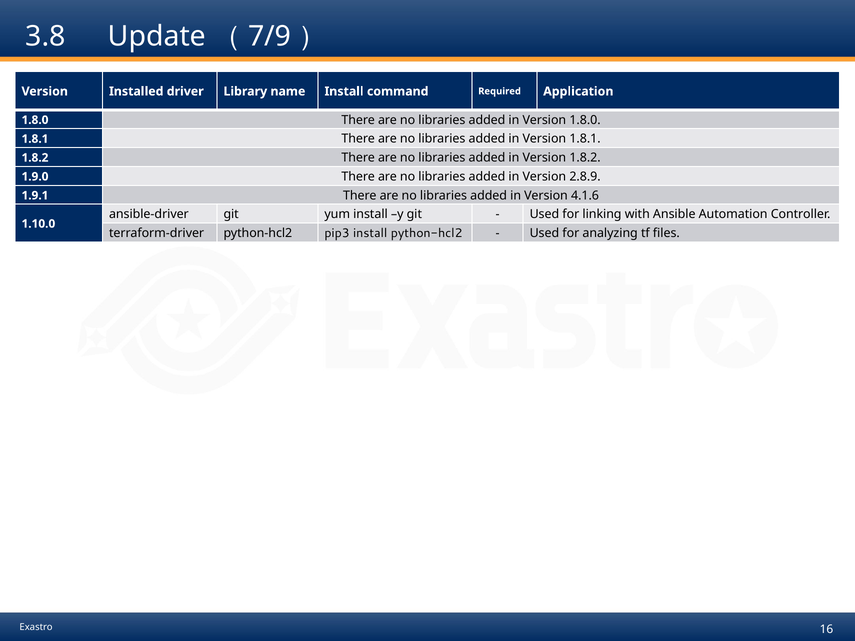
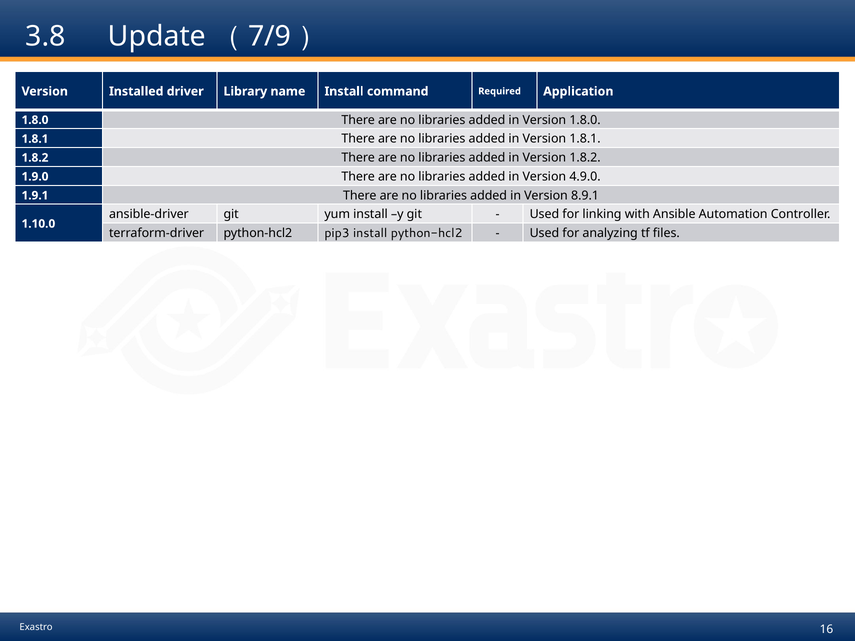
2.8.9: 2.8.9 -> 4.9.0
4.1.6: 4.1.6 -> 8.9.1
